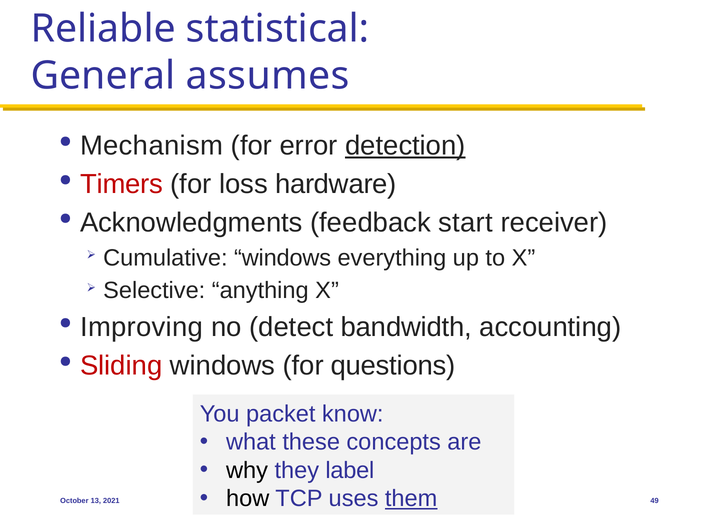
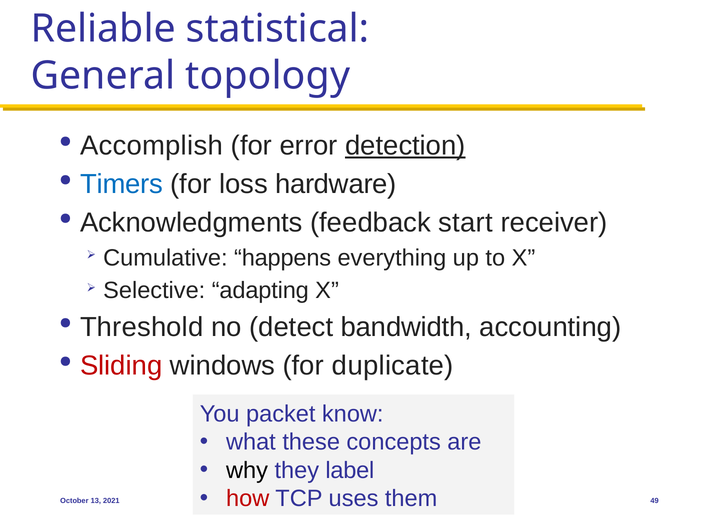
assumes: assumes -> topology
Mechanism: Mechanism -> Accomplish
Timers colour: red -> blue
Cumulative windows: windows -> happens
anything: anything -> adapting
Improving: Improving -> Threshold
questions: questions -> duplicate
how colour: black -> red
them underline: present -> none
